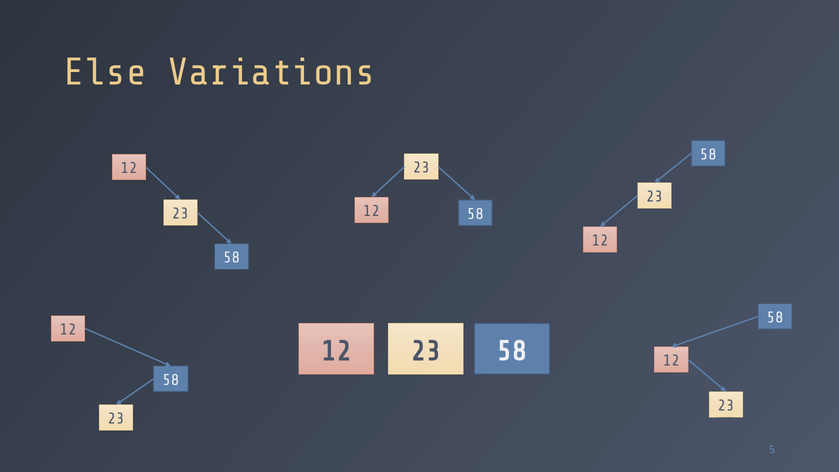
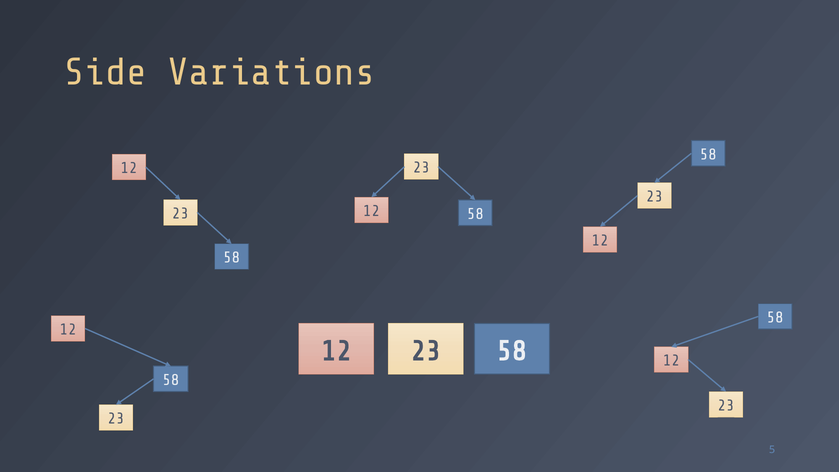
Else: Else -> Side
